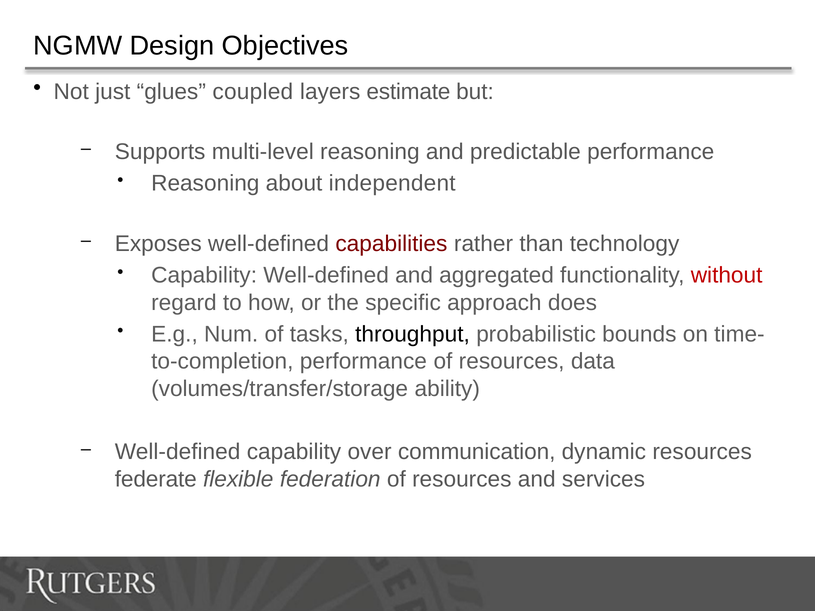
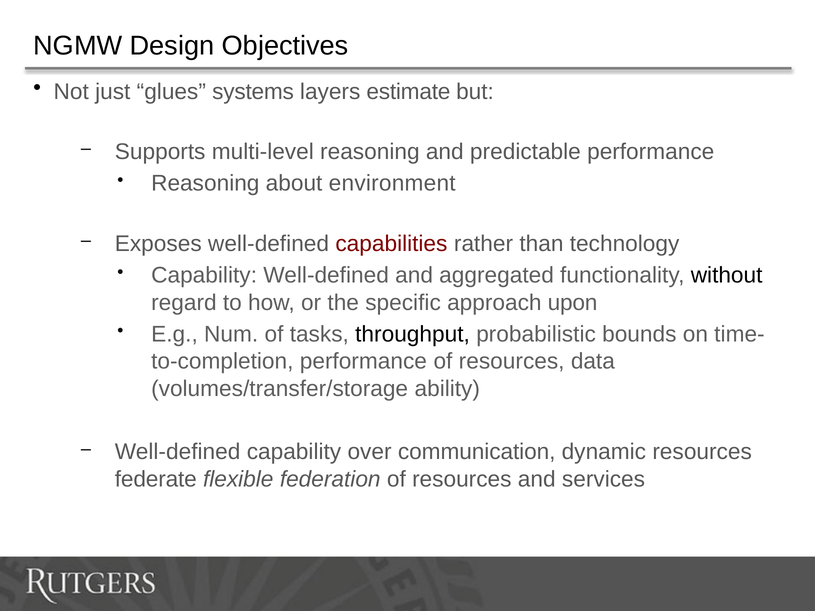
coupled: coupled -> systems
independent: independent -> environment
without colour: red -> black
does: does -> upon
